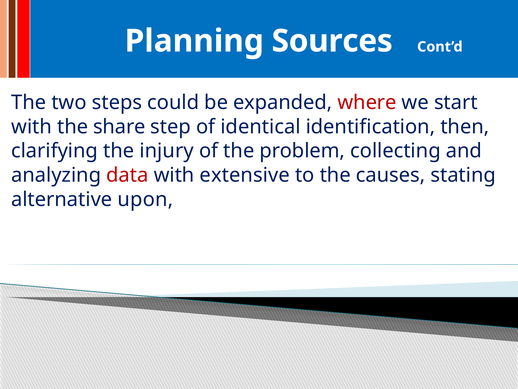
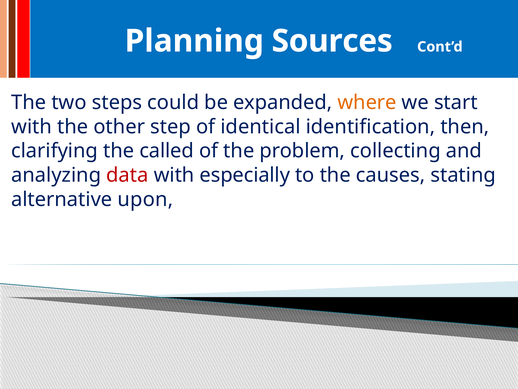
where colour: red -> orange
share: share -> other
injury: injury -> called
extensive: extensive -> especially
